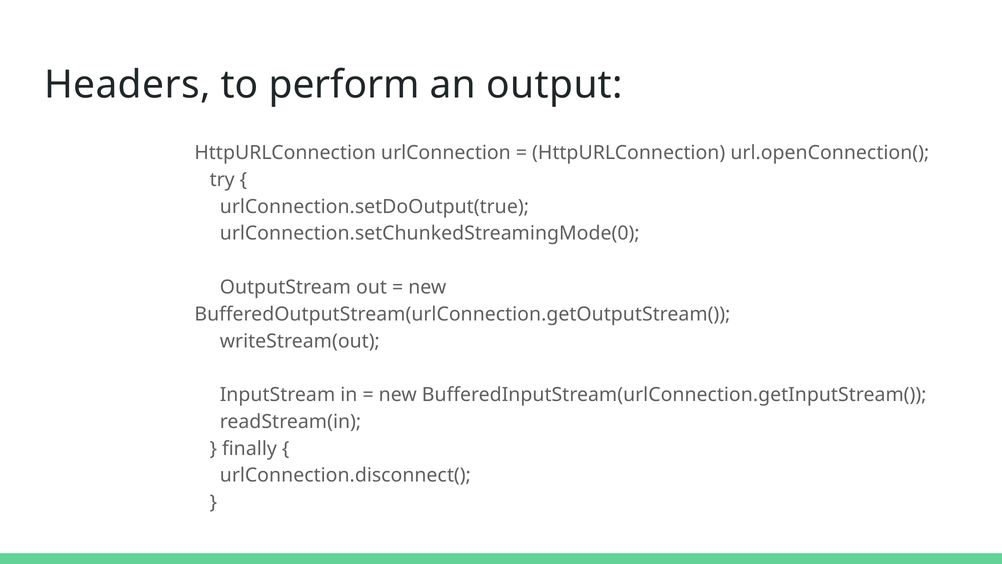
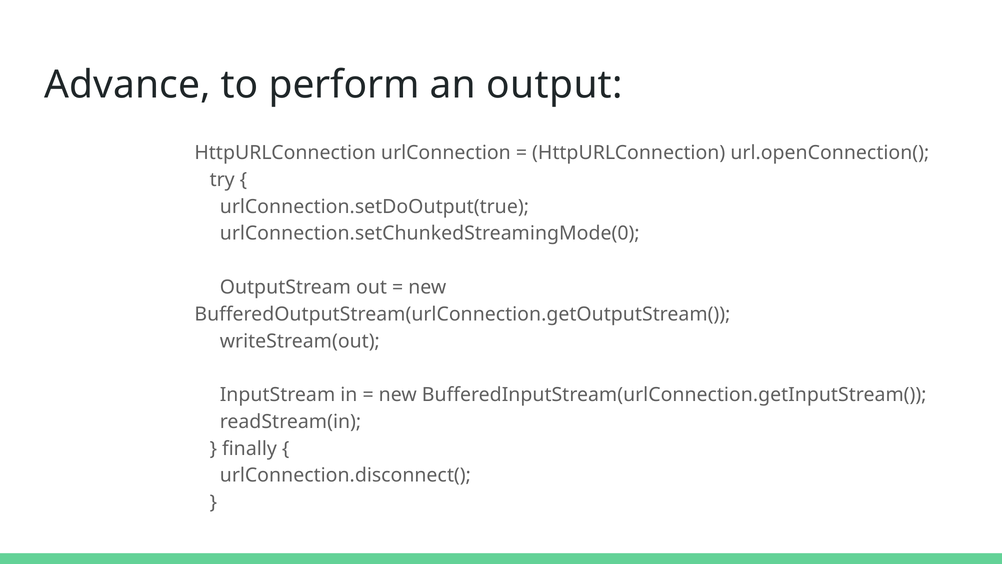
Headers: Headers -> Advance
